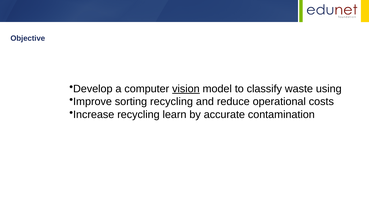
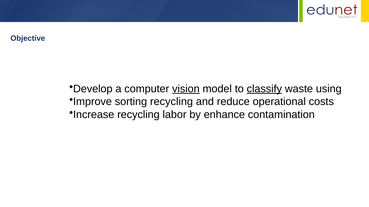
classify underline: none -> present
learn: learn -> labor
accurate: accurate -> enhance
